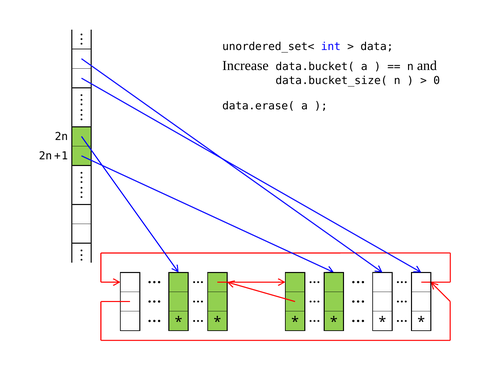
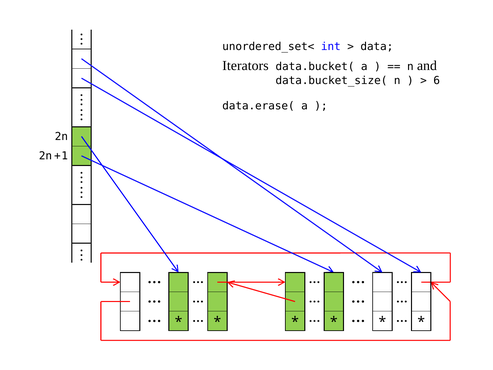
Increase: Increase -> Iterators
0: 0 -> 6
